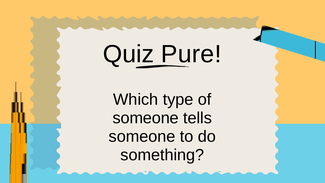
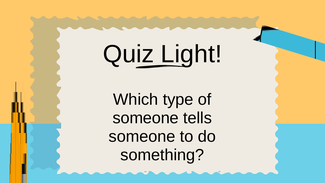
Pure: Pure -> Light
